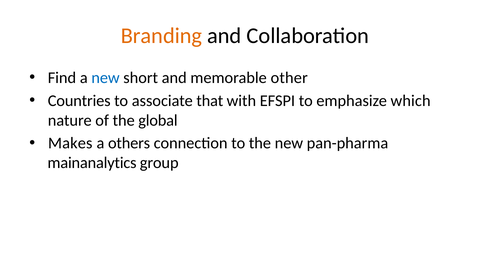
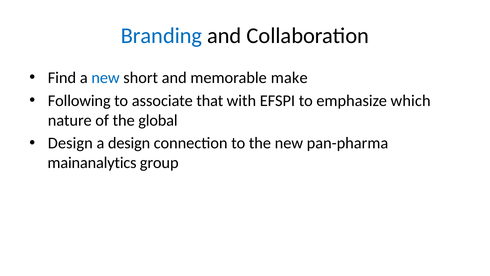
Branding colour: orange -> blue
other: other -> make
Countries: Countries -> Following
Makes at (70, 143): Makes -> Design
a others: others -> design
